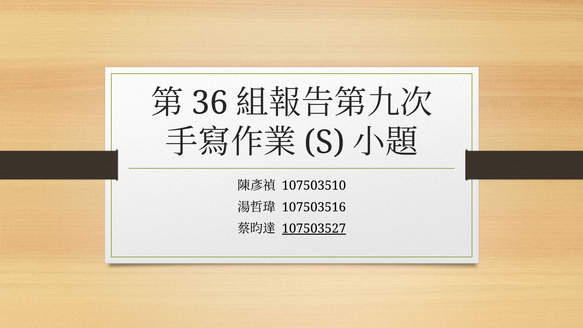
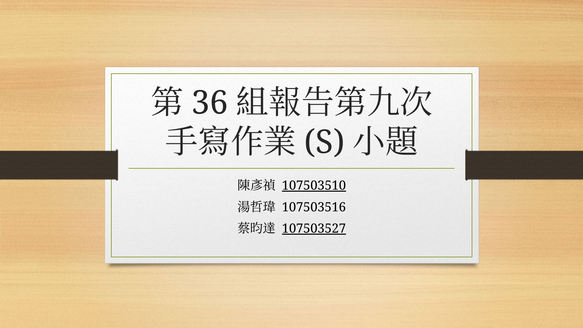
107503510 underline: none -> present
